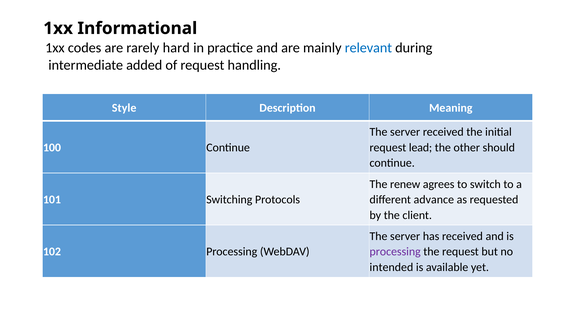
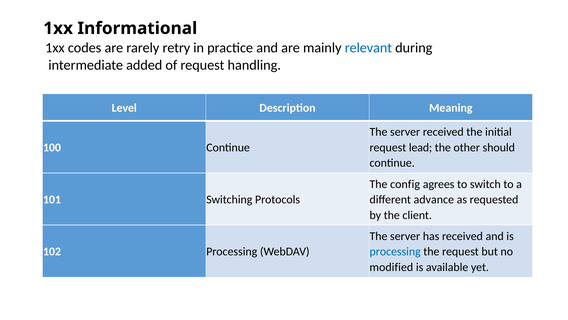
hard: hard -> retry
Style: Style -> Level
renew: renew -> config
processing at (395, 251) colour: purple -> blue
intended: intended -> modified
